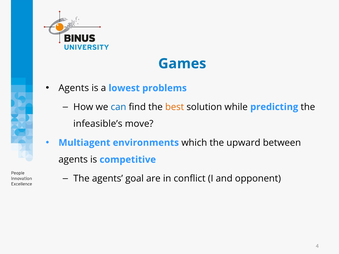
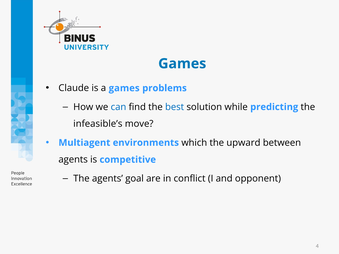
Agents at (74, 88): Agents -> Claude
a lowest: lowest -> games
best colour: orange -> blue
